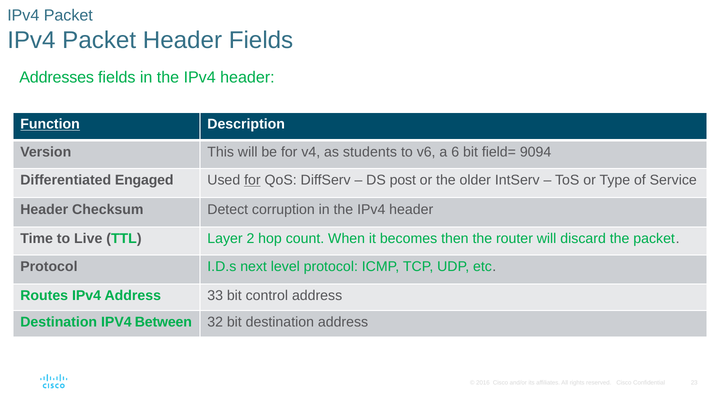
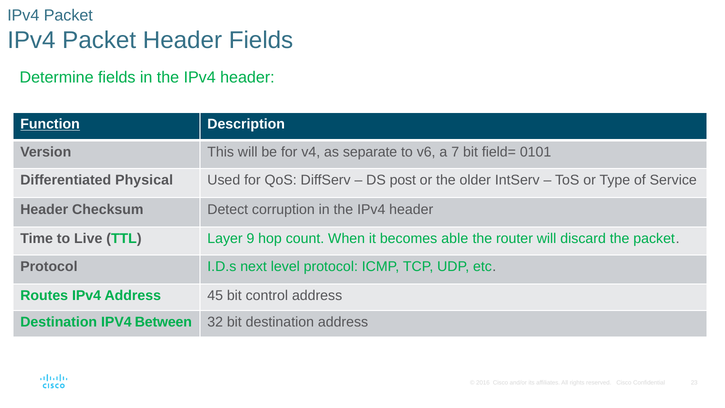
Addresses: Addresses -> Determine
students: students -> separate
6: 6 -> 7
9094: 9094 -> 0101
Engaged: Engaged -> Physical
for at (252, 180) underline: present -> none
2: 2 -> 9
then: then -> able
33: 33 -> 45
